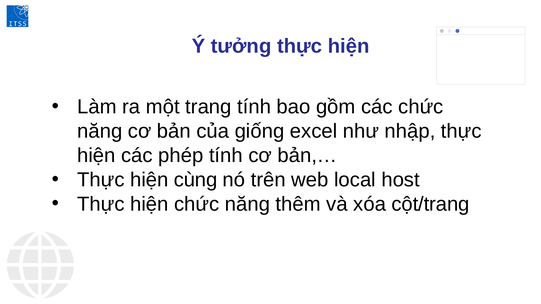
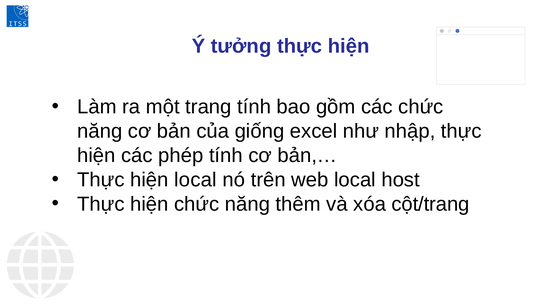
hiện cùng: cùng -> local
